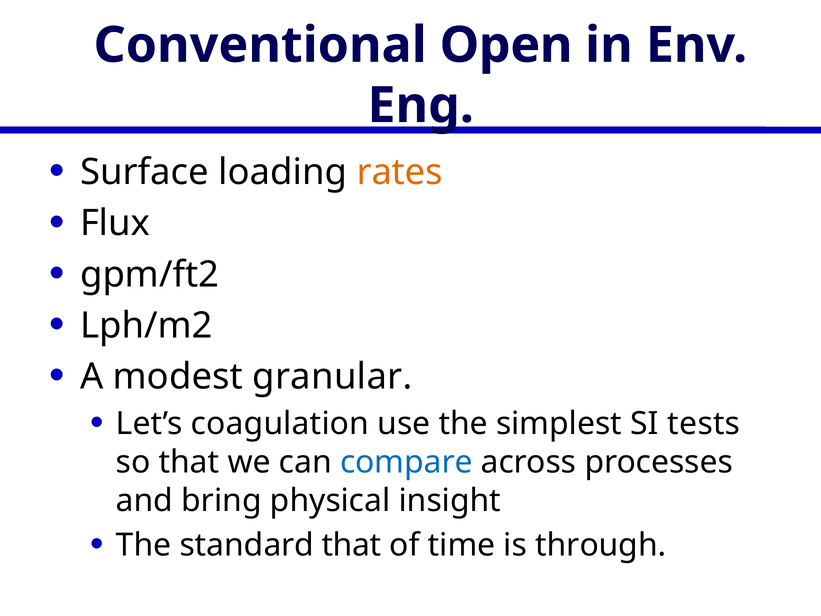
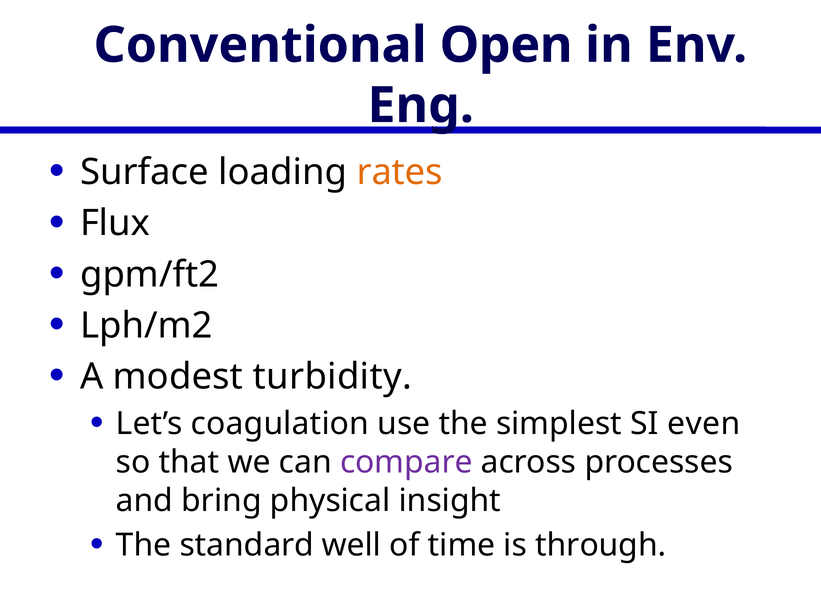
granular: granular -> turbidity
tests: tests -> even
compare colour: blue -> purple
standard that: that -> well
